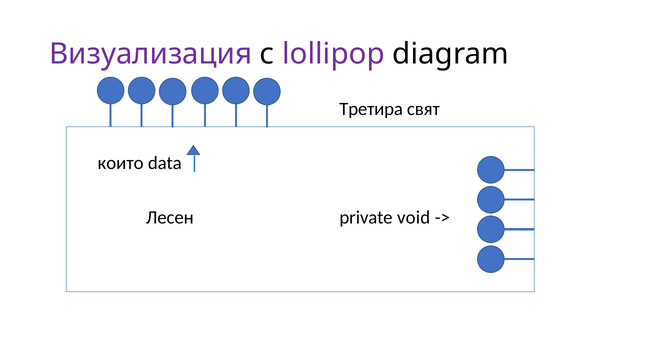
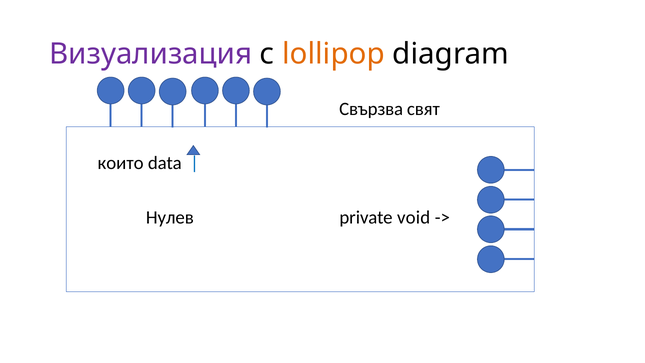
lollipop colour: purple -> orange
Третира: Третира -> Свързва
Лесен: Лесен -> Нулев
